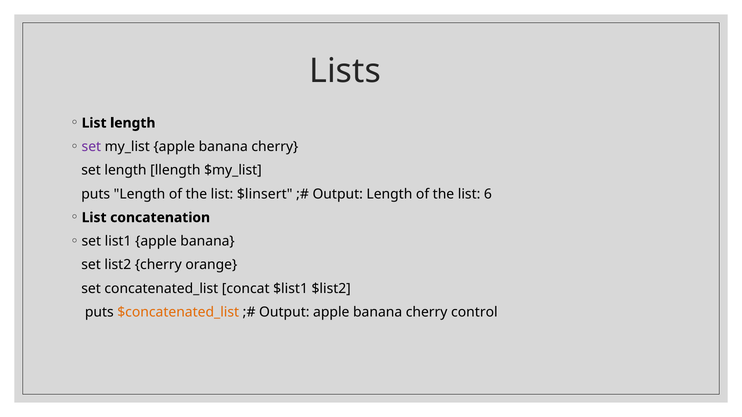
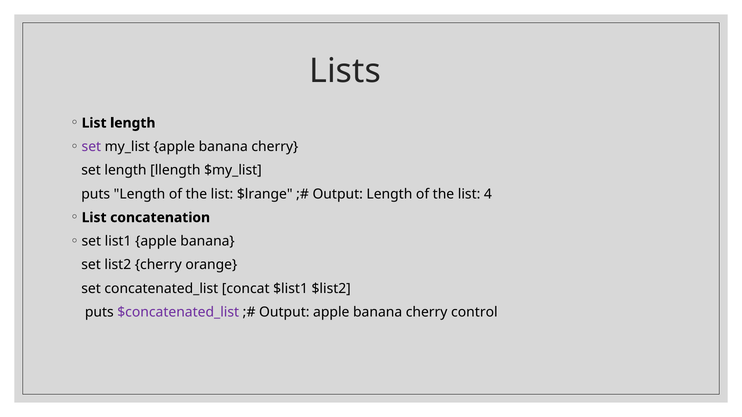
$linsert: $linsert -> $lrange
6: 6 -> 4
$concatenated_list colour: orange -> purple
